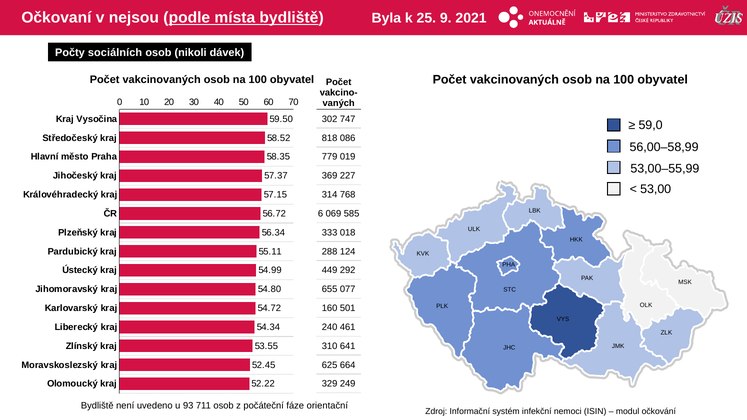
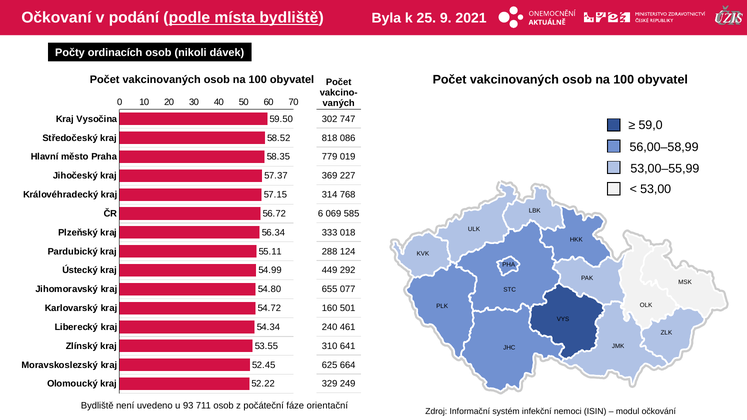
nejsou: nejsou -> podání
sociálních: sociálních -> ordinacích
